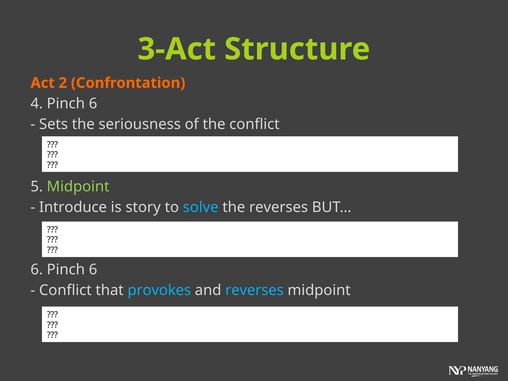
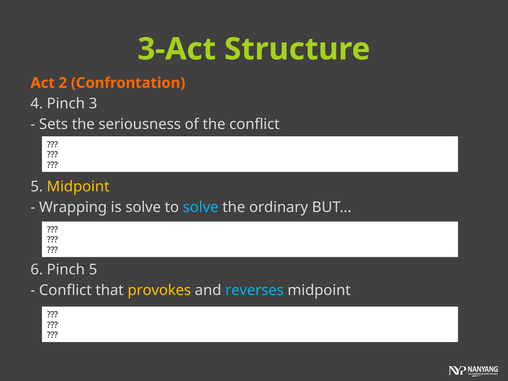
4 Pinch 6: 6 -> 3
Midpoint at (78, 187) colour: light green -> yellow
Introduce: Introduce -> Wrapping
is story: story -> solve
the reverses: reverses -> ordinary
6 Pinch 6: 6 -> 5
provokes colour: light blue -> yellow
